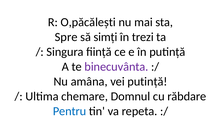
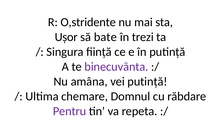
O,păcălești: O,păcălești -> O,stridente
Spre: Spre -> Ușor
simți: simți -> bate
Pentru colour: blue -> purple
